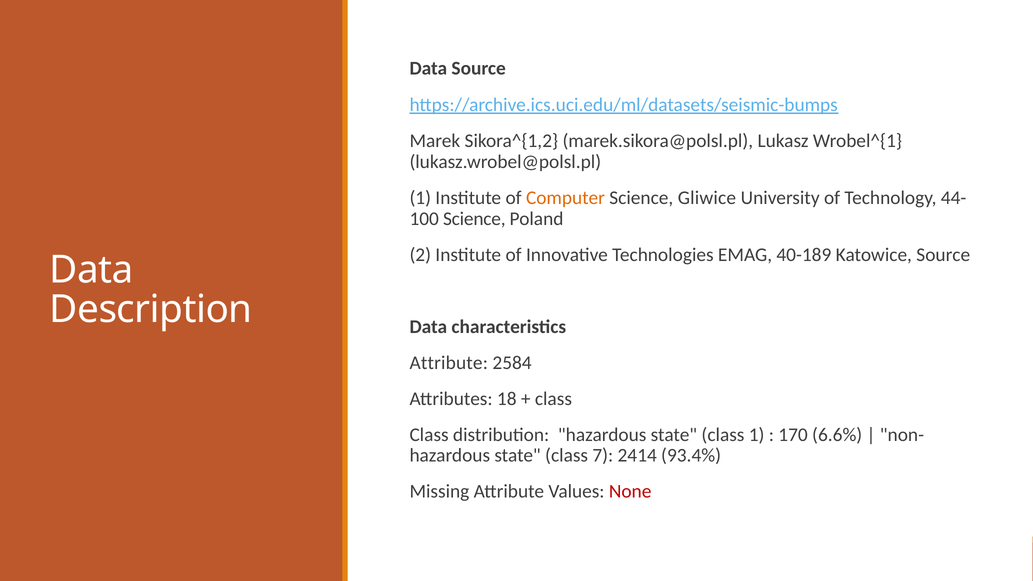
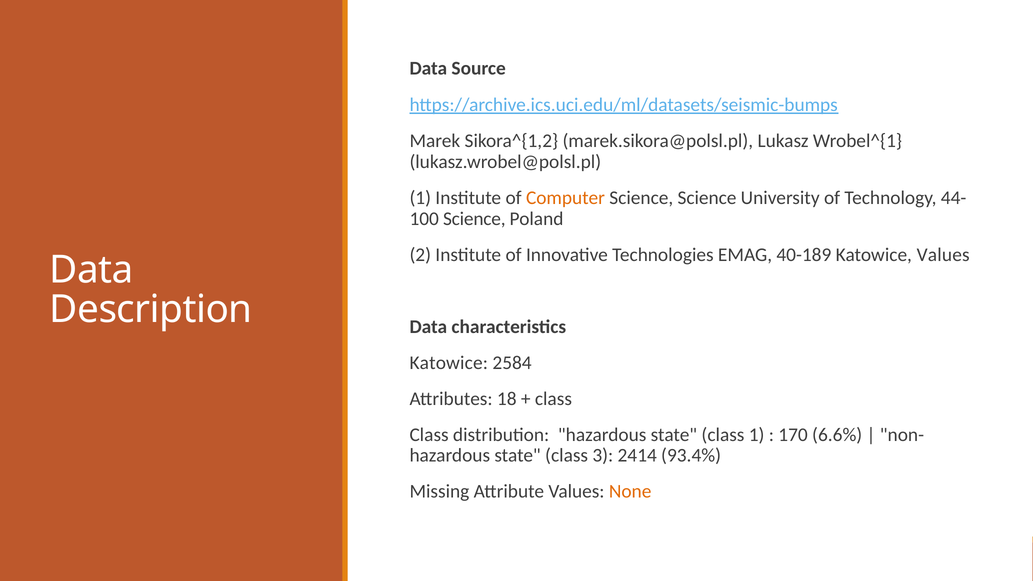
Science Gliwice: Gliwice -> Science
Katowice Source: Source -> Values
Attribute at (449, 363): Attribute -> Katowice
7: 7 -> 3
None colour: red -> orange
